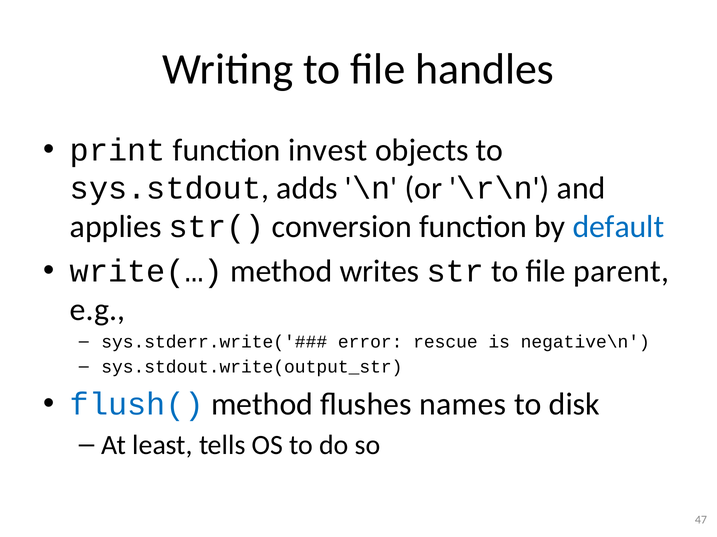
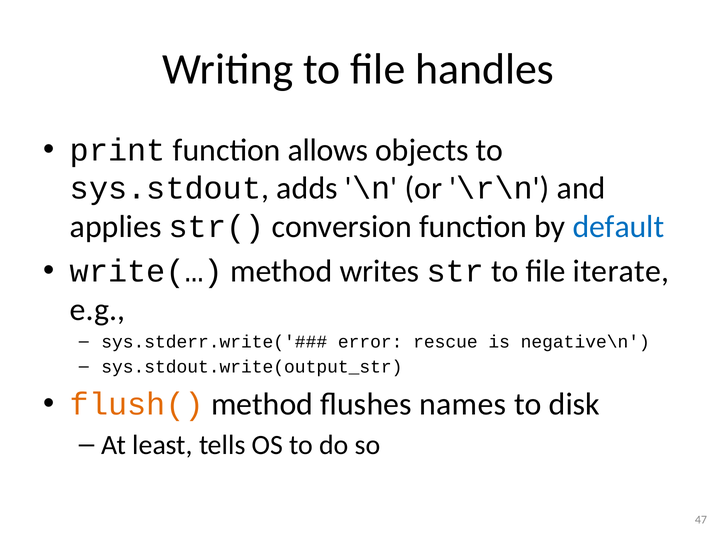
invest: invest -> allows
parent: parent -> iterate
flush( colour: blue -> orange
